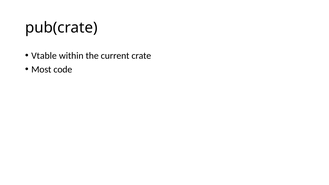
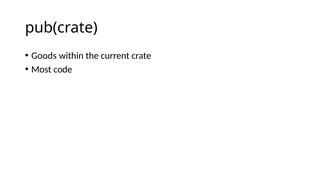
Vtable: Vtable -> Goods
